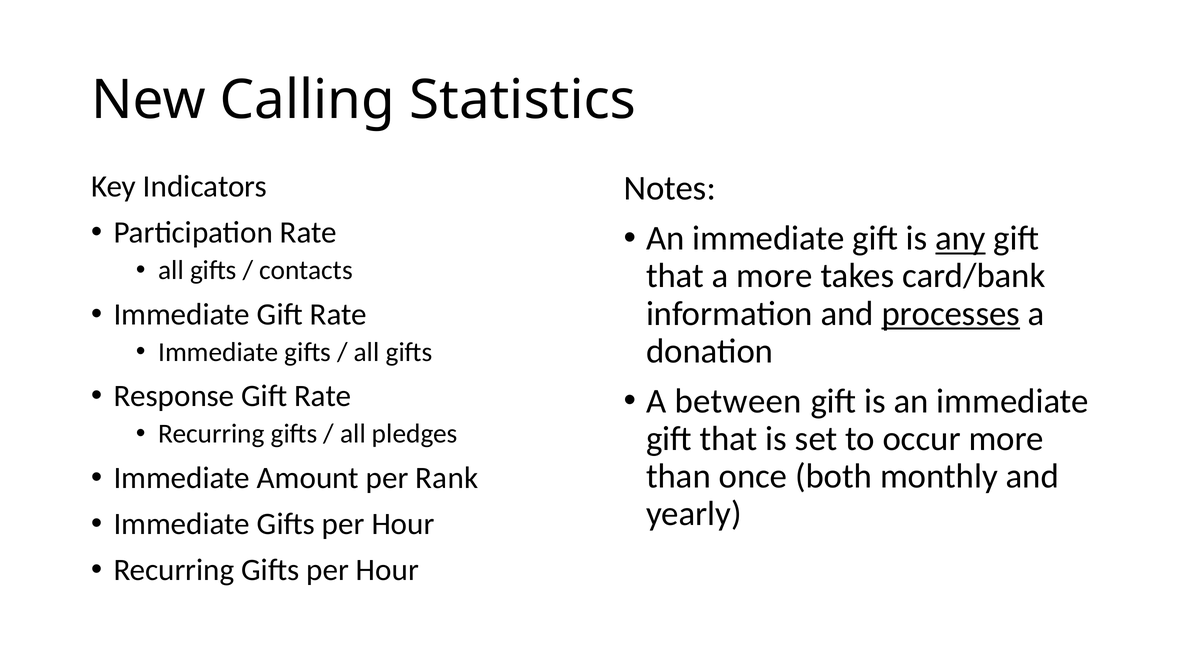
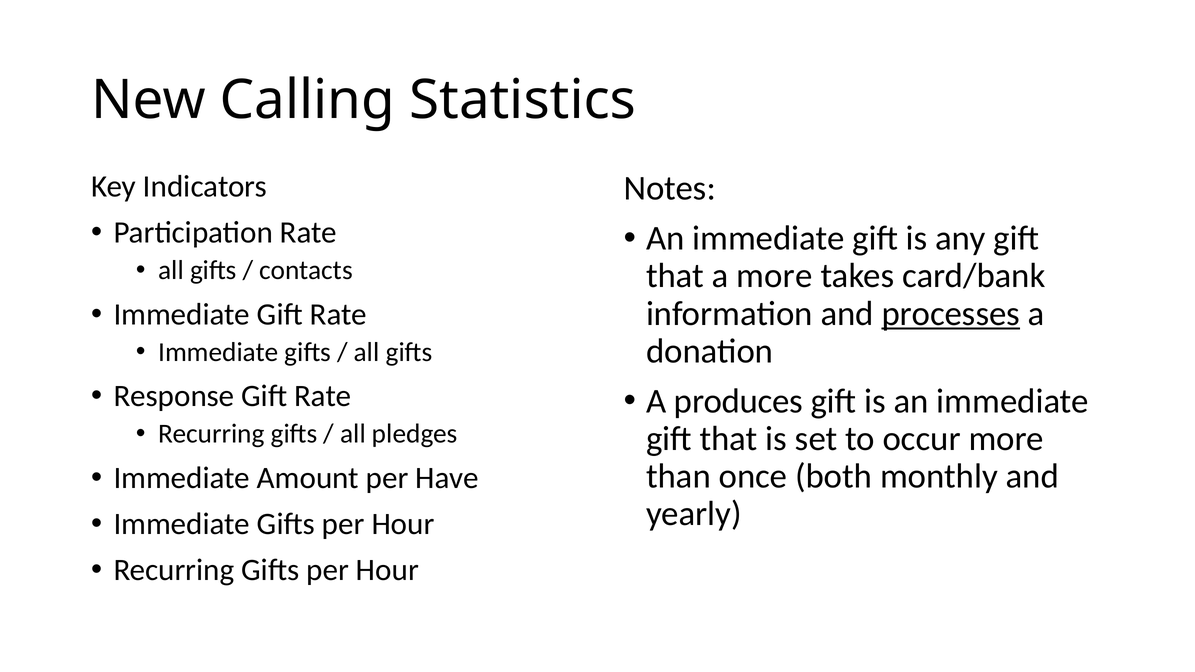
any underline: present -> none
between: between -> produces
Rank: Rank -> Have
